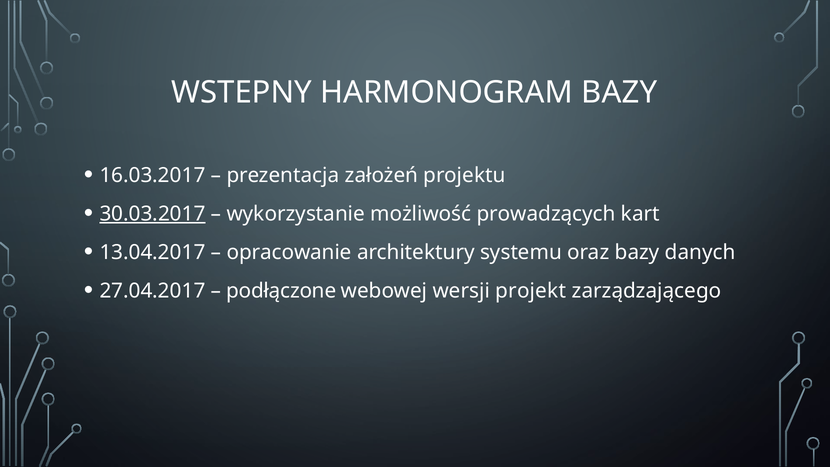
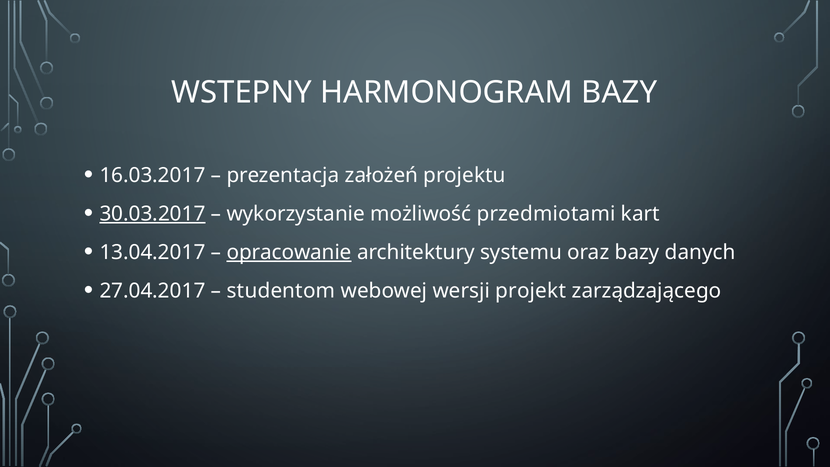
prowadzących: prowadzących -> przedmiotami
opracowanie underline: none -> present
podłączone: podłączone -> studentom
